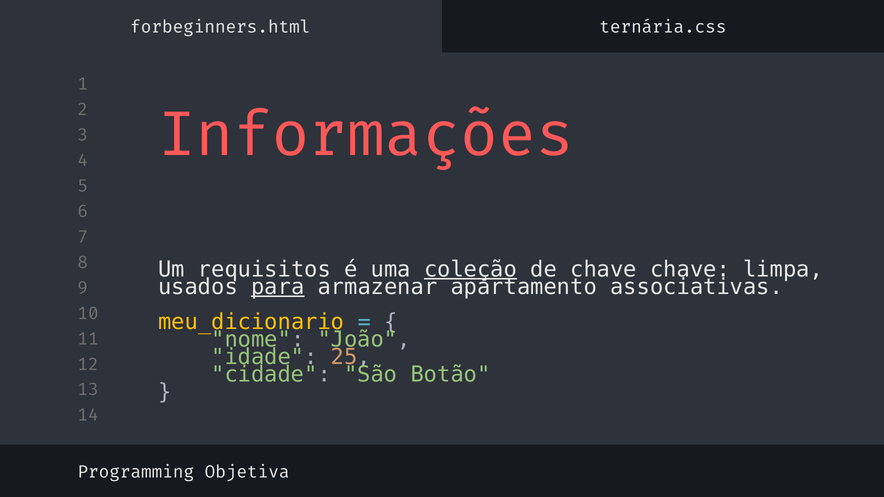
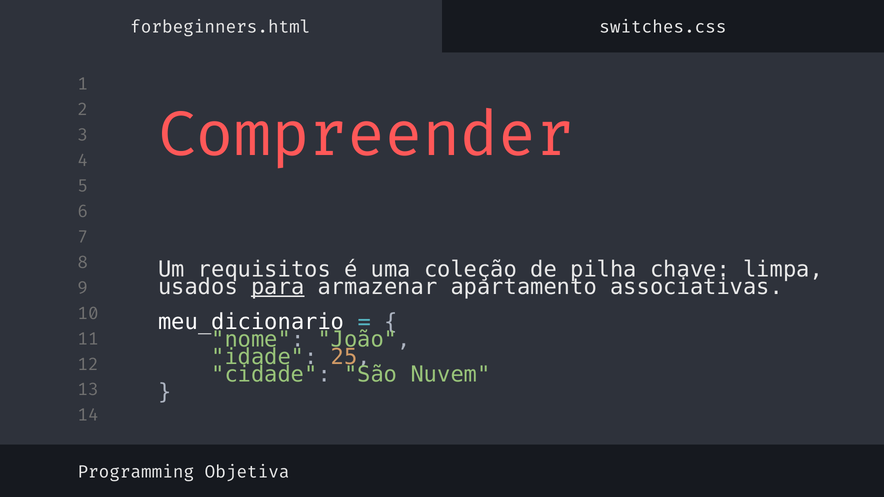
ternária.css: ternária.css -> switches.css
Informações: Informações -> Compreender
coleção underline: present -> none
de chave: chave -> pilha
meu_dicionario colour: yellow -> white
Botão: Botão -> Nuvem
